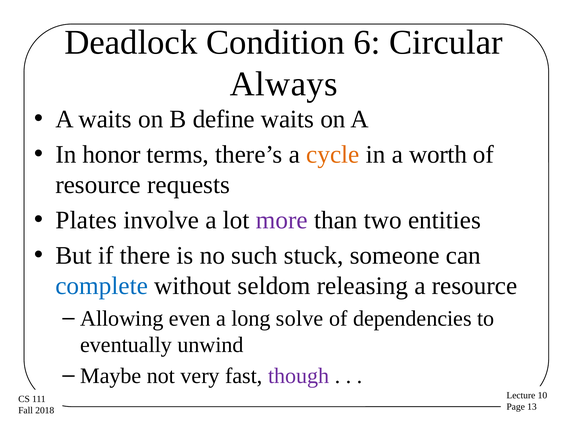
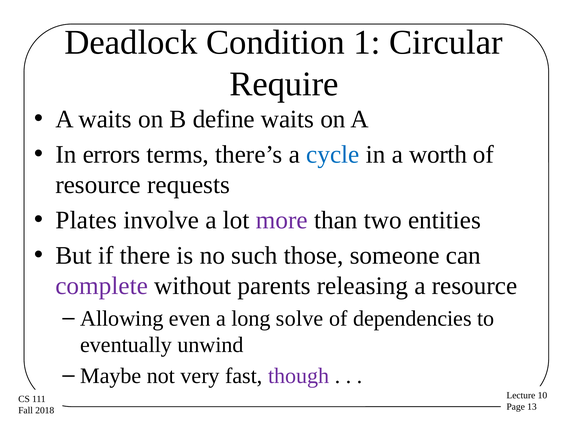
6: 6 -> 1
Always: Always -> Require
honor: honor -> errors
cycle colour: orange -> blue
stuck: stuck -> those
complete colour: blue -> purple
seldom: seldom -> parents
